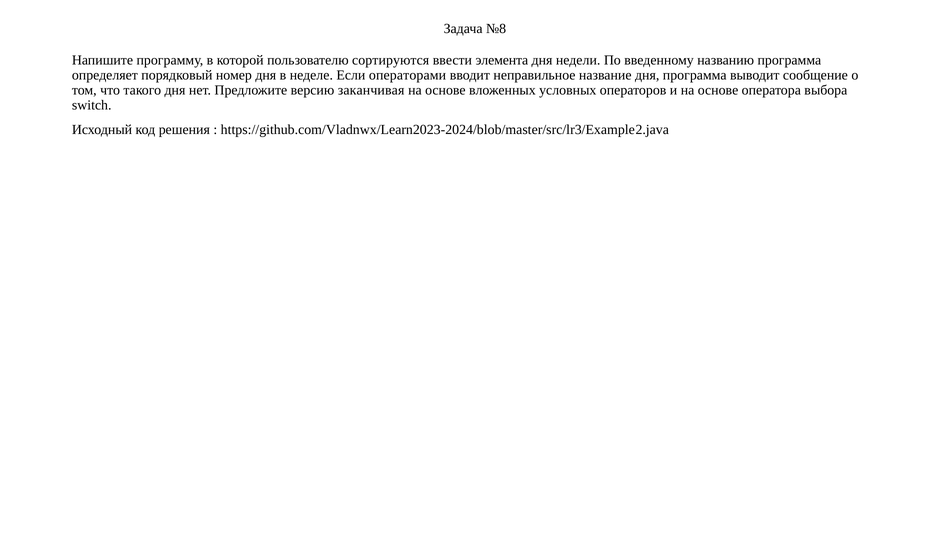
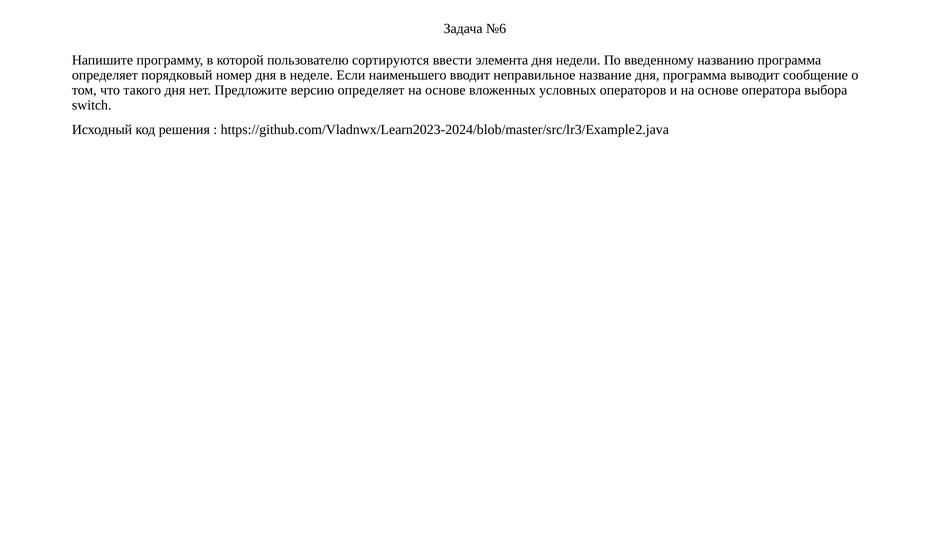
№8: №8 -> №6
операторами: операторами -> наименьшего
версию заканчивая: заканчивая -> определяет
